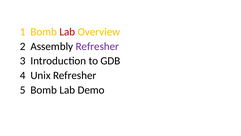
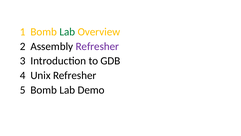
Lab at (67, 32) colour: red -> green
